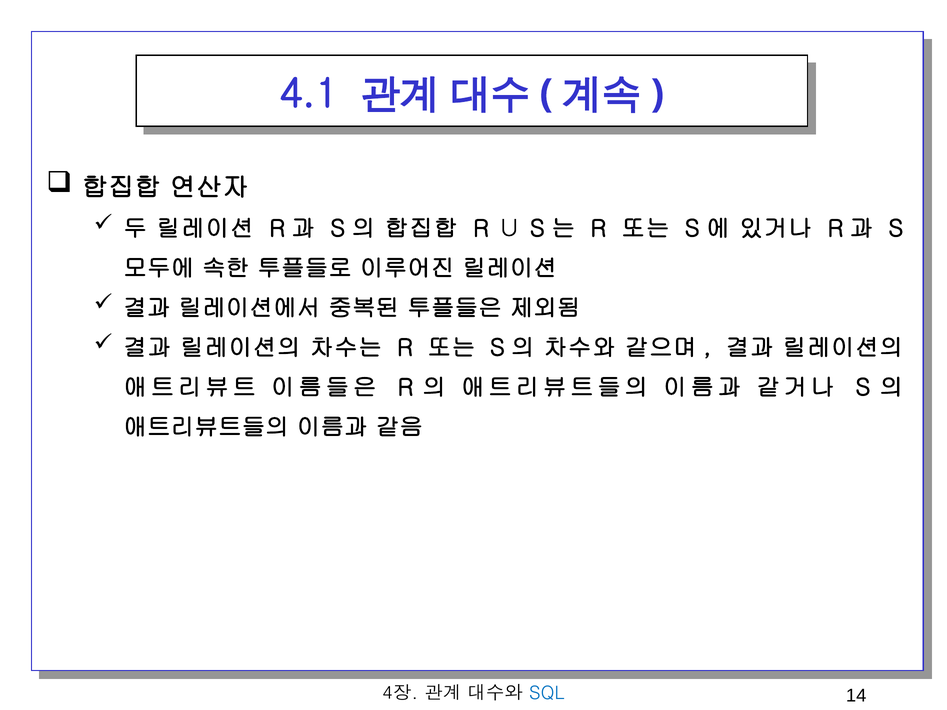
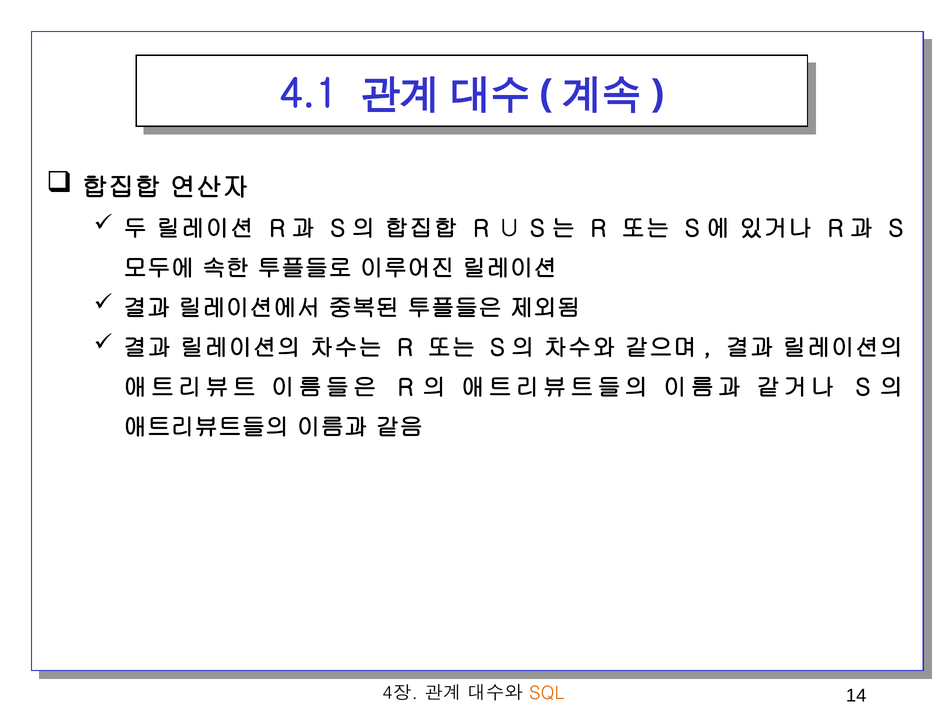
SQL colour: blue -> orange
